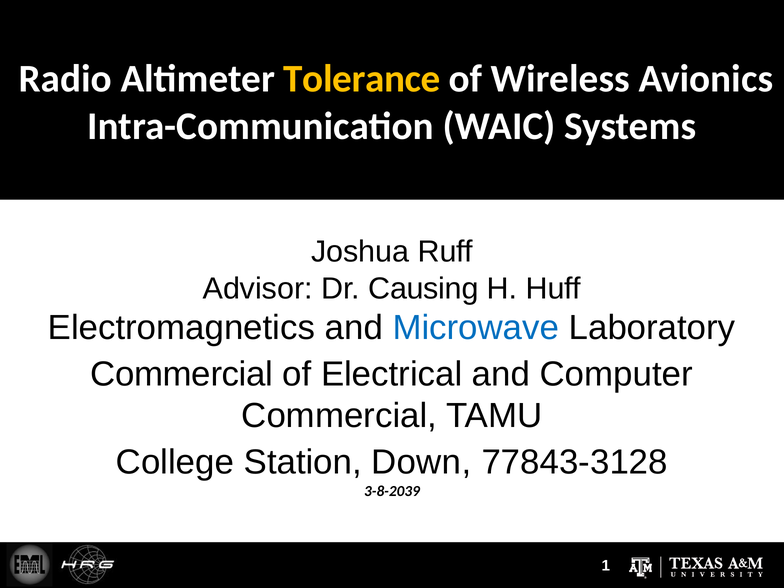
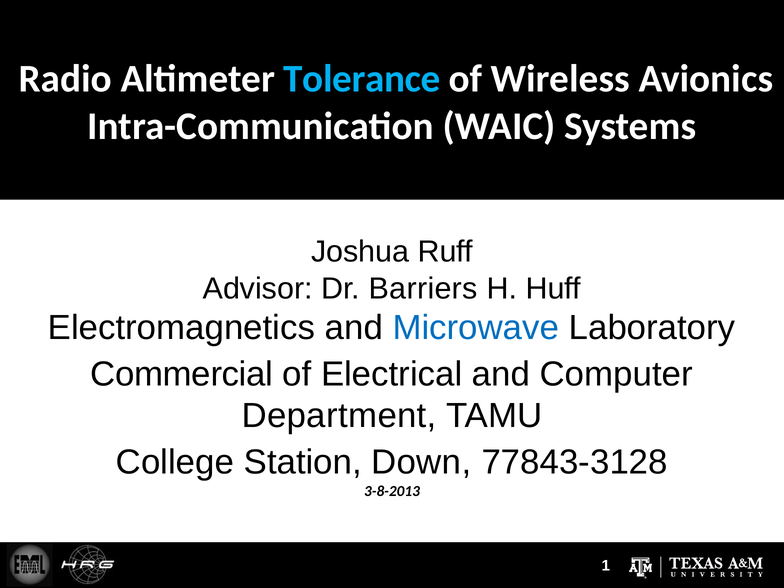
Tolerance colour: yellow -> light blue
Causing: Causing -> Barriers
Commercial at (339, 416): Commercial -> Department
3-8-2039: 3-8-2039 -> 3-8-2013
